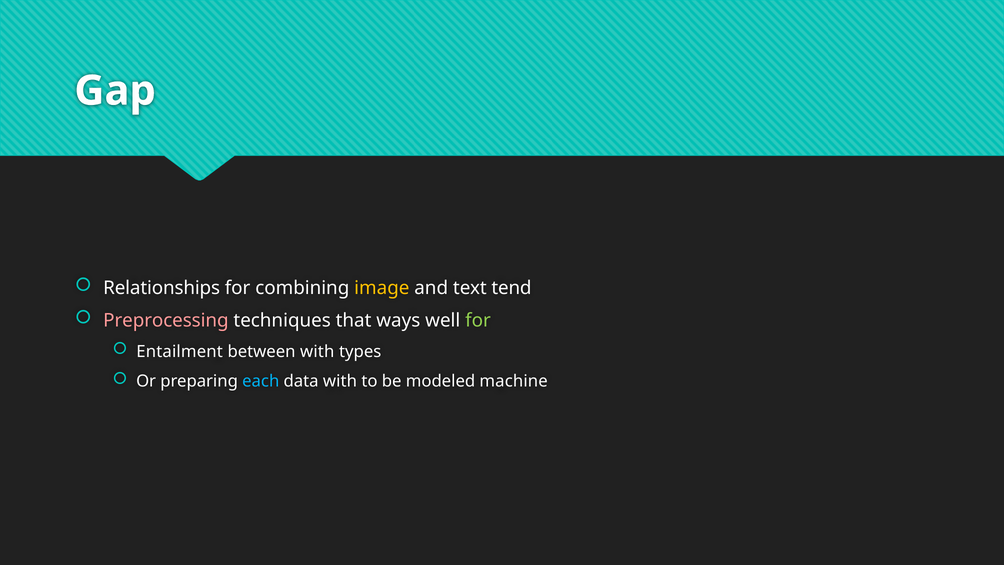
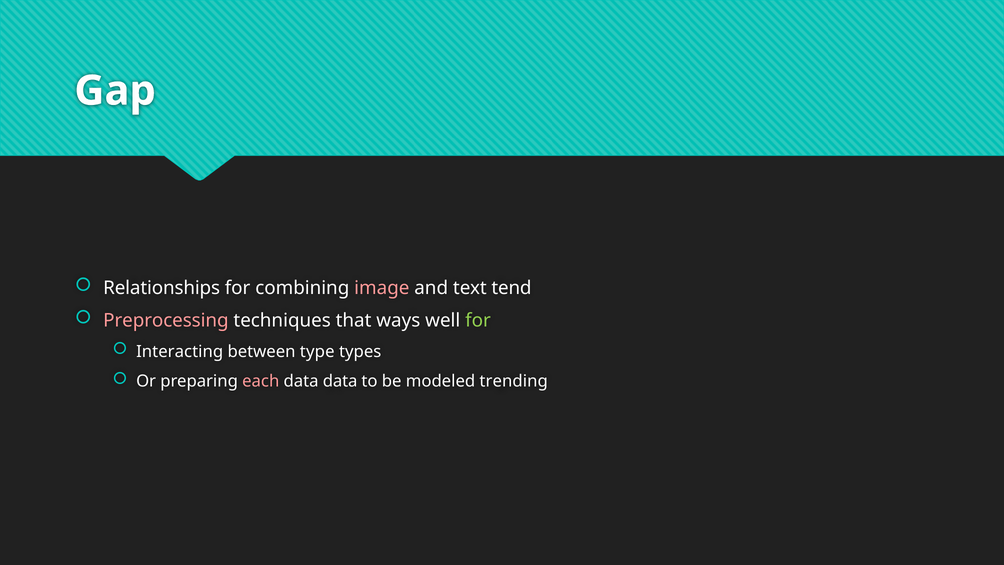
image colour: yellow -> pink
Entailment: Entailment -> Interacting
between with: with -> type
each colour: light blue -> pink
data with: with -> data
machine: machine -> trending
